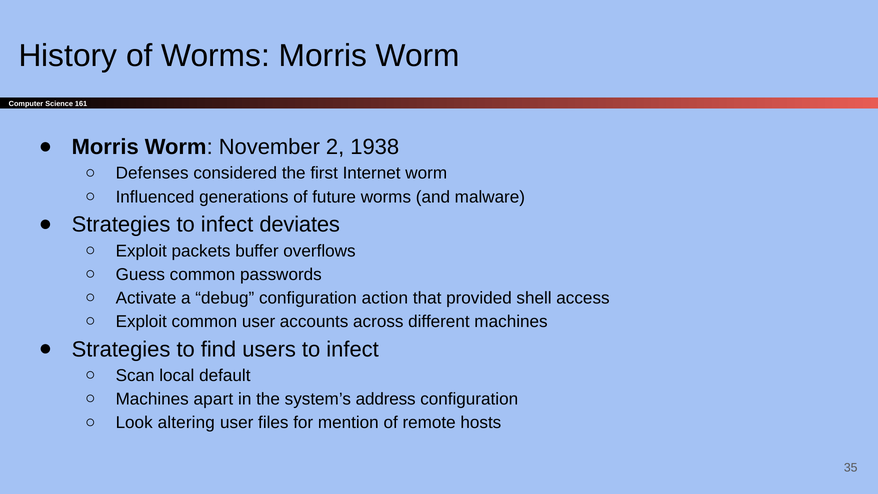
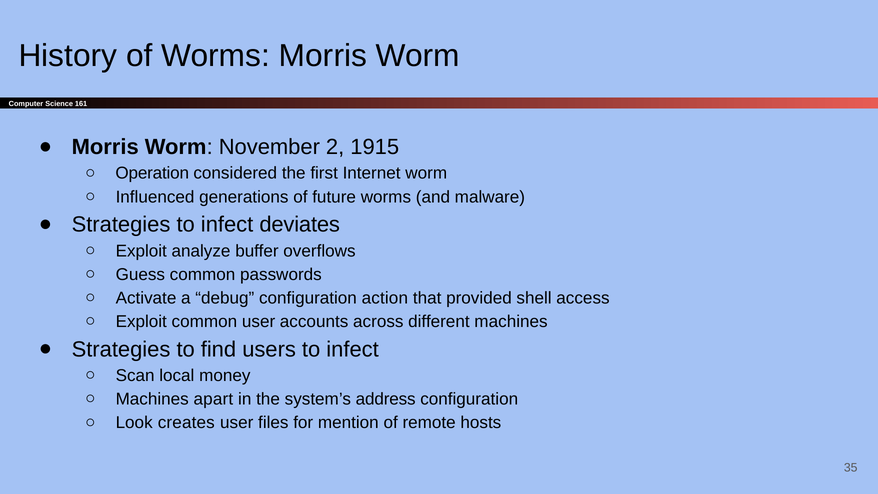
1938: 1938 -> 1915
Defenses: Defenses -> Operation
packets: packets -> analyze
default: default -> money
altering: altering -> creates
